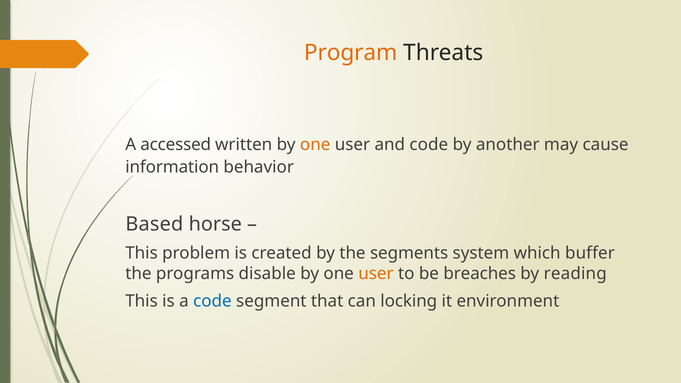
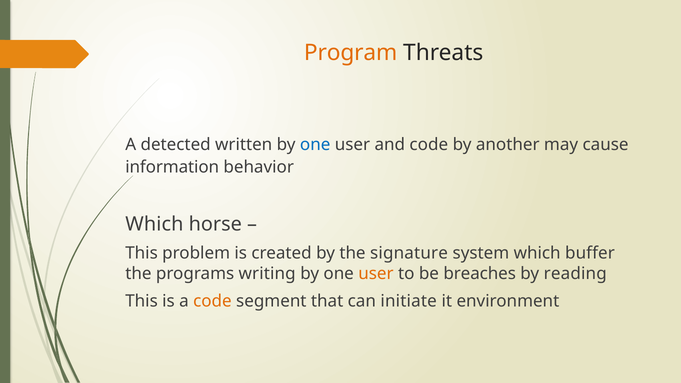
accessed: accessed -> detected
one at (315, 144) colour: orange -> blue
Based at (154, 224): Based -> Which
segments: segments -> signature
disable: disable -> writing
code at (212, 301) colour: blue -> orange
locking: locking -> initiate
